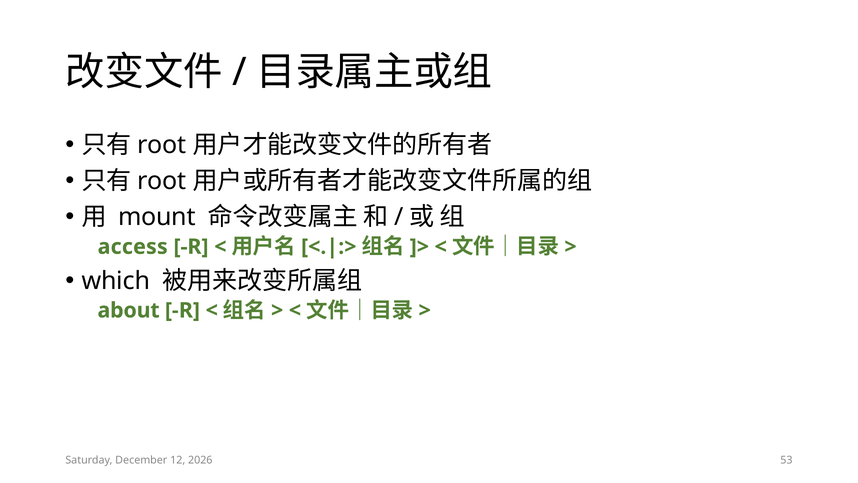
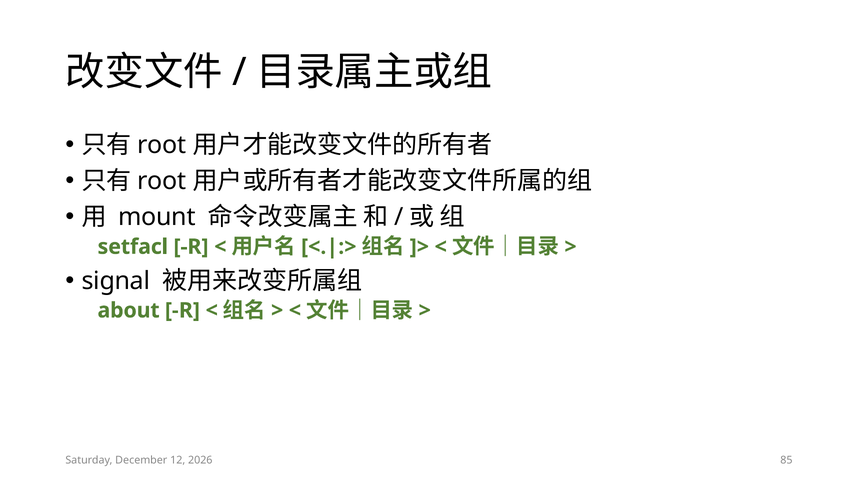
access: access -> setfacl
which: which -> signal
53: 53 -> 85
